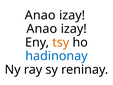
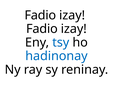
Anao at (40, 15): Anao -> Fadio
Anao at (42, 29): Anao -> Fadio
tsy colour: orange -> blue
